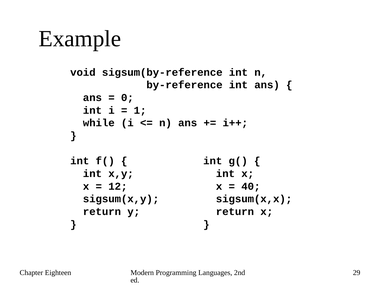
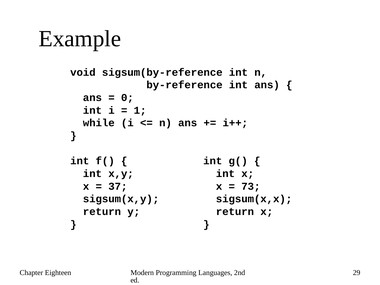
40: 40 -> 73
12: 12 -> 37
